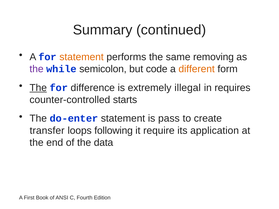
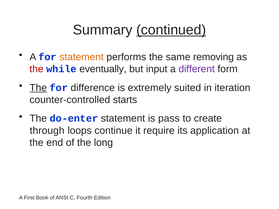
continued underline: none -> present
the at (37, 69) colour: purple -> red
semicolon: semicolon -> eventually
code: code -> input
different colour: orange -> purple
illegal: illegal -> suited
requires: requires -> iteration
transfer: transfer -> through
following: following -> continue
data: data -> long
